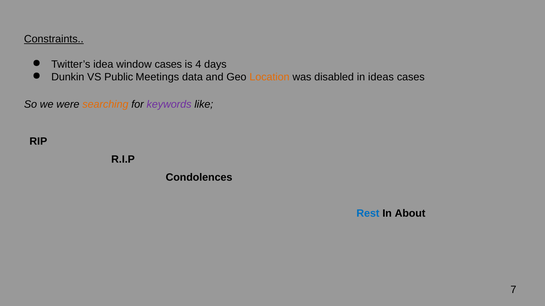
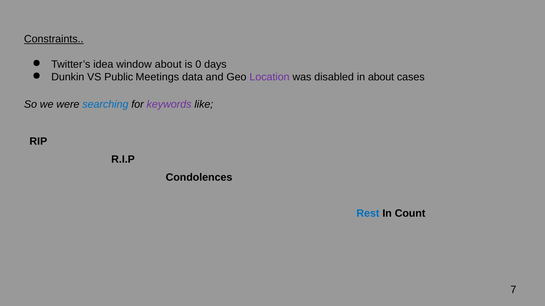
window cases: cases -> about
4: 4 -> 0
Location colour: orange -> purple
in ideas: ideas -> about
searching colour: orange -> blue
About: About -> Count
